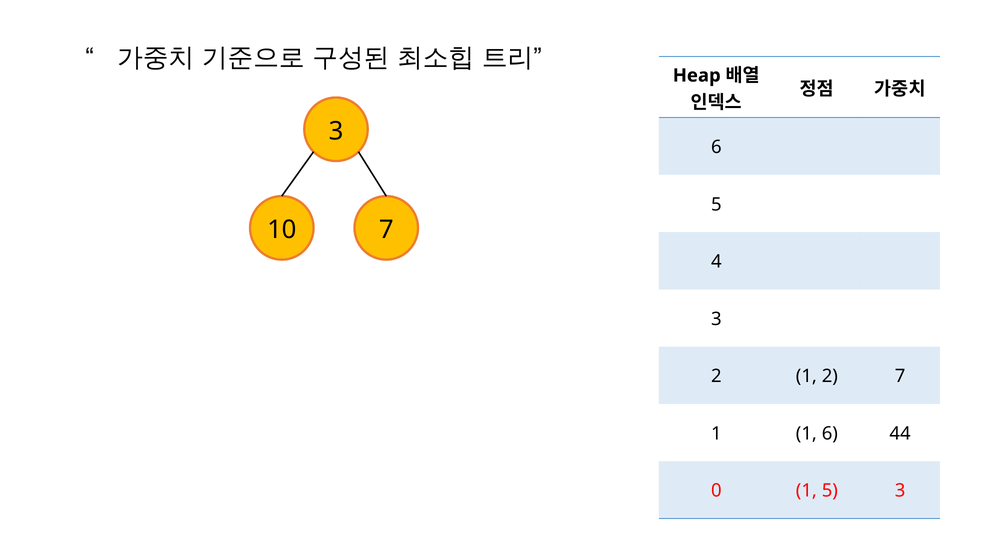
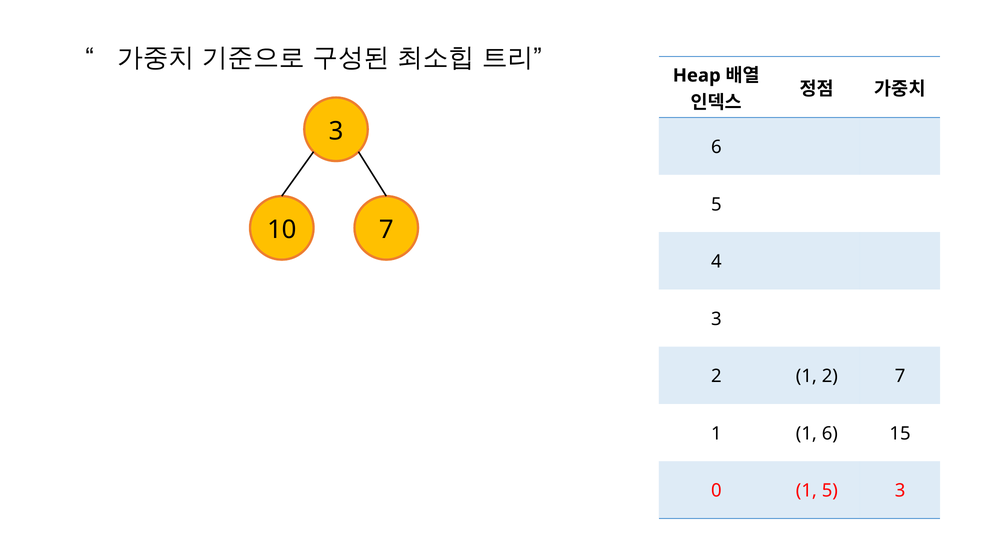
44: 44 -> 15
